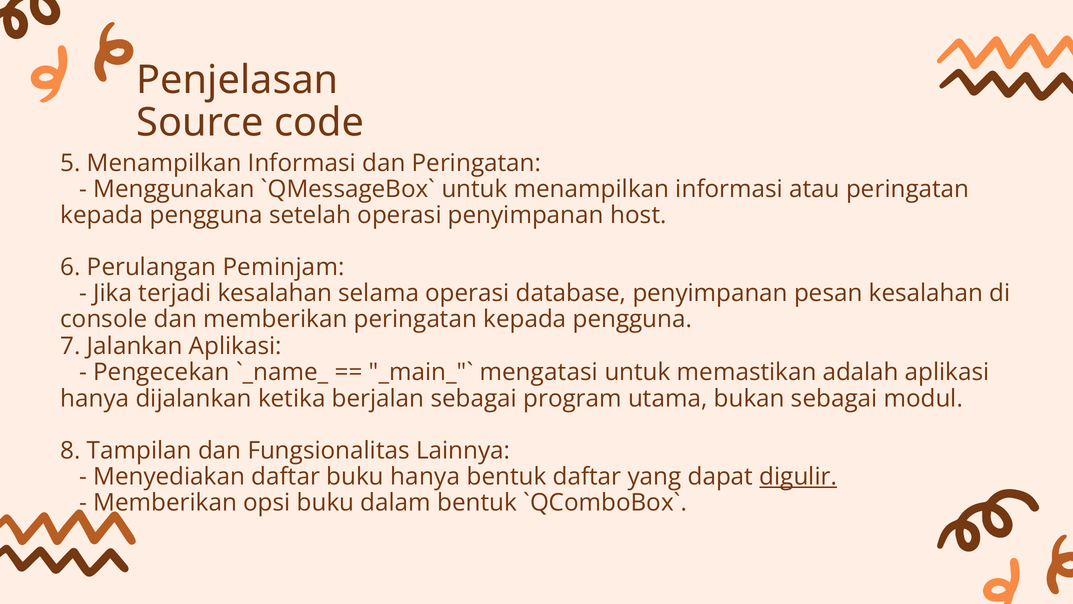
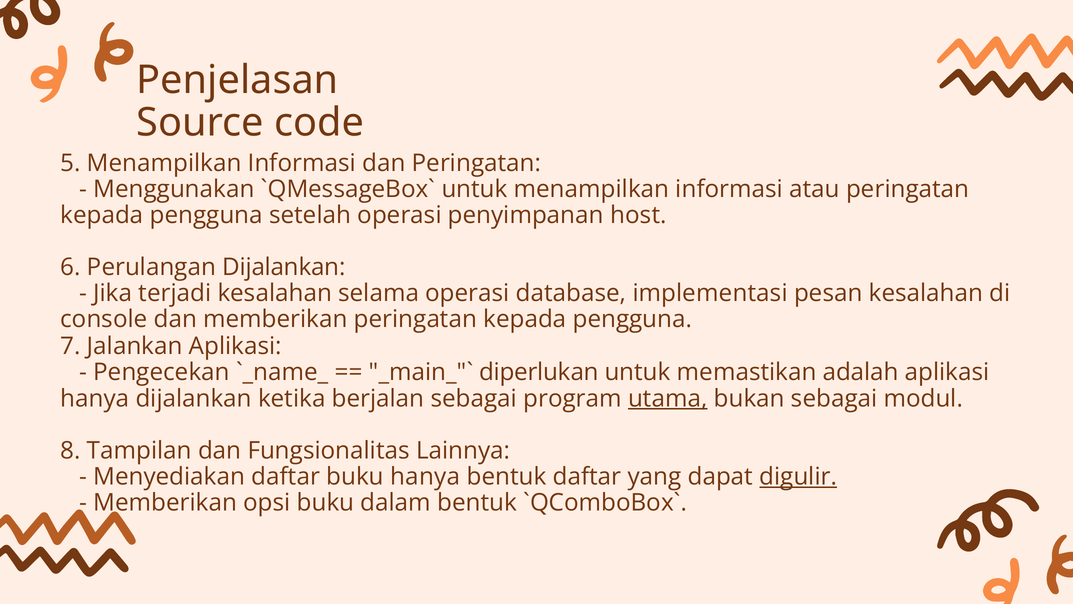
Perulangan Peminjam: Peminjam -> Dijalankan
database penyimpanan: penyimpanan -> implementasi
mengatasi: mengatasi -> diperlukan
utama underline: none -> present
